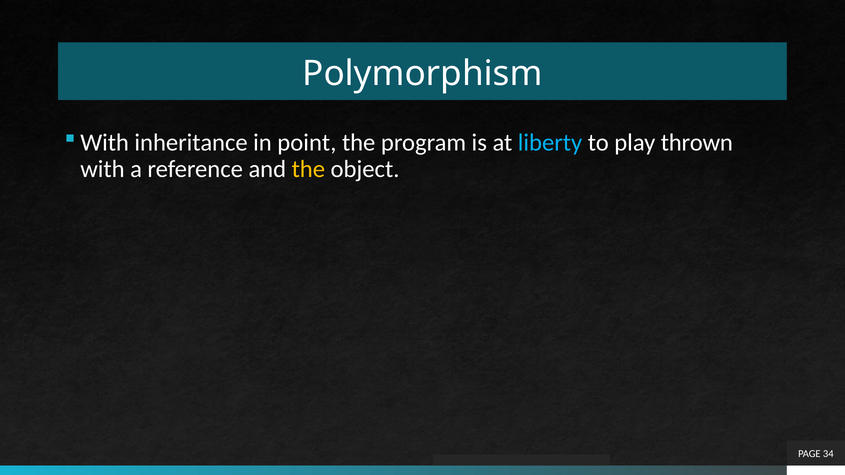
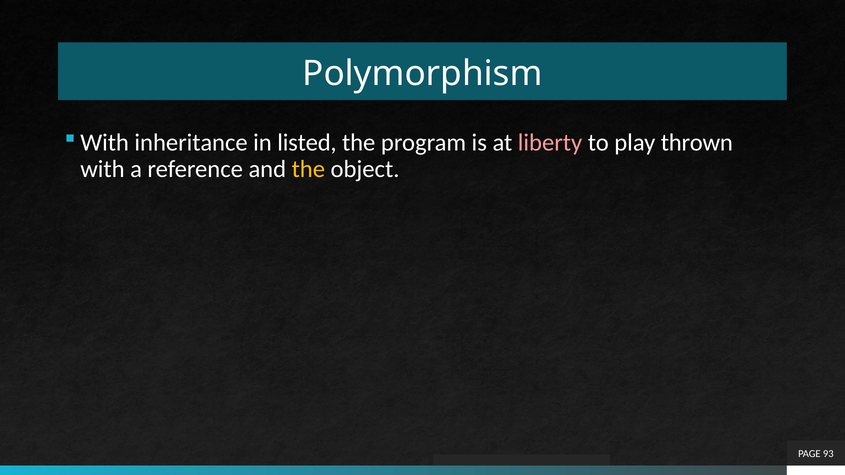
point: point -> listed
liberty colour: light blue -> pink
34: 34 -> 93
